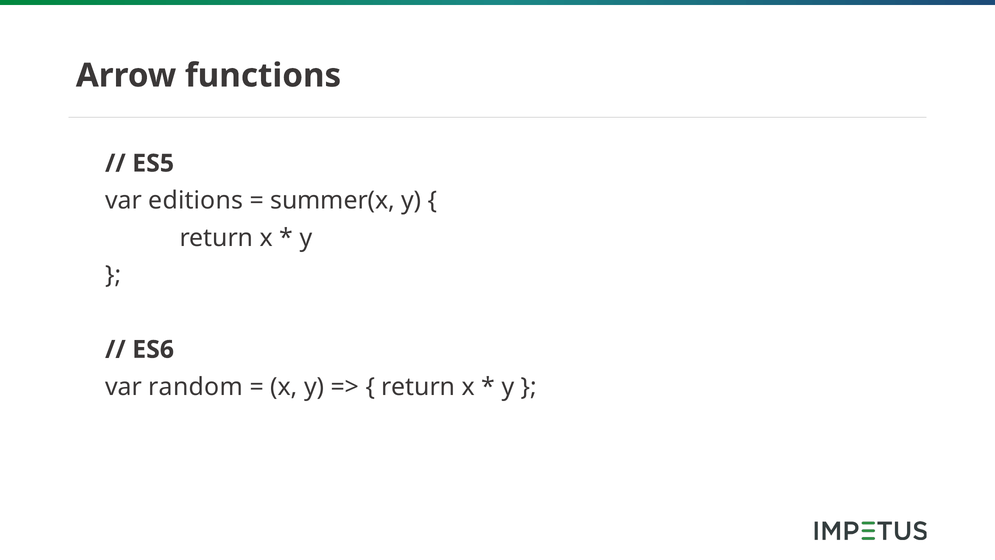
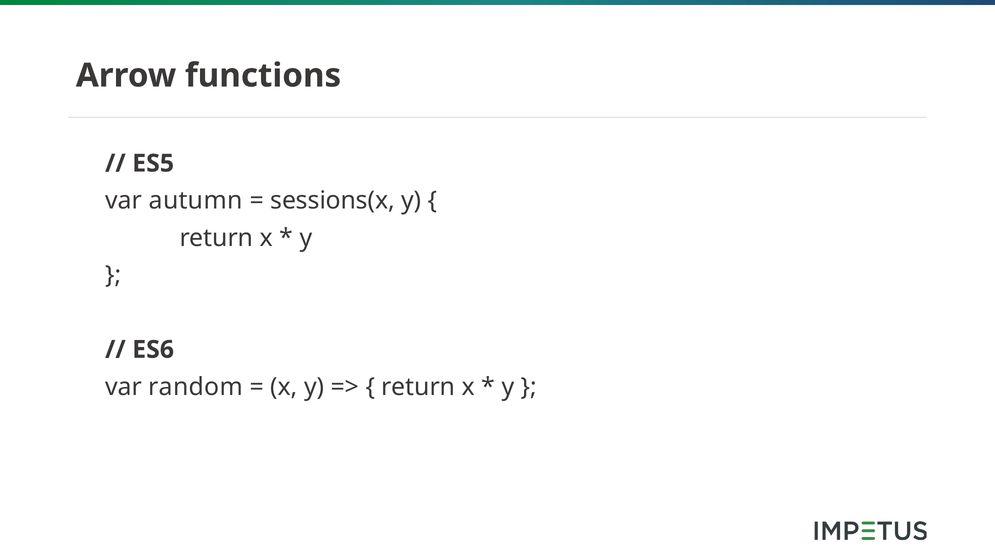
editions: editions -> autumn
summer(x: summer(x -> sessions(x
